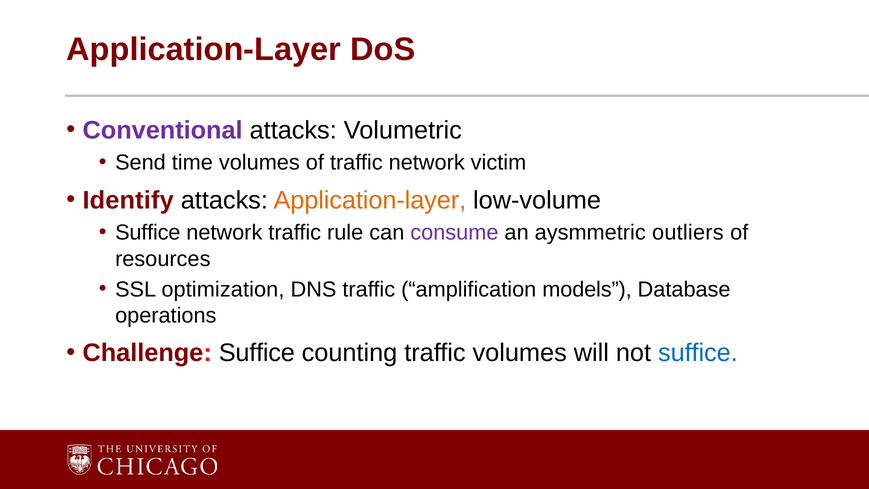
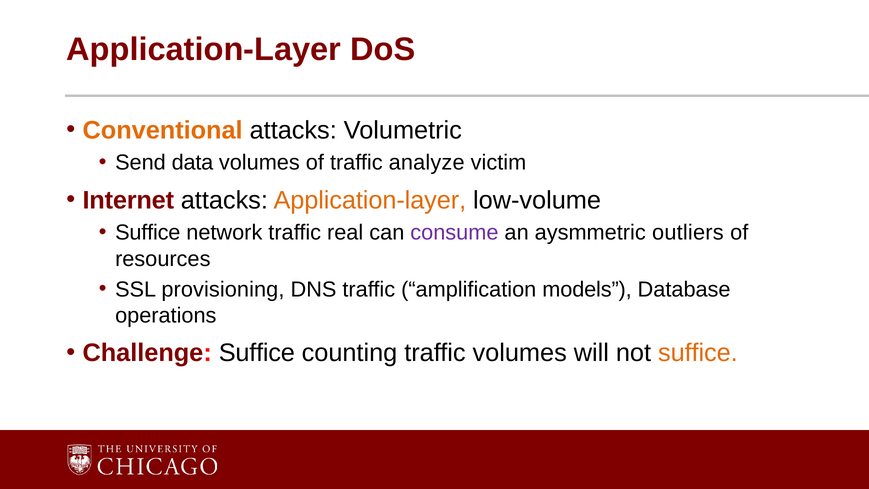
Conventional colour: purple -> orange
time: time -> data
traffic network: network -> analyze
Identify: Identify -> Internet
rule: rule -> real
optimization: optimization -> provisioning
suffice at (698, 353) colour: blue -> orange
